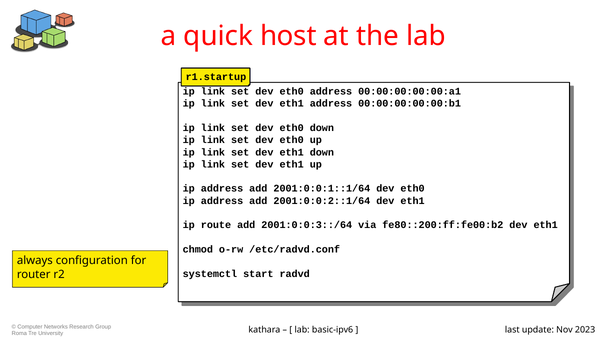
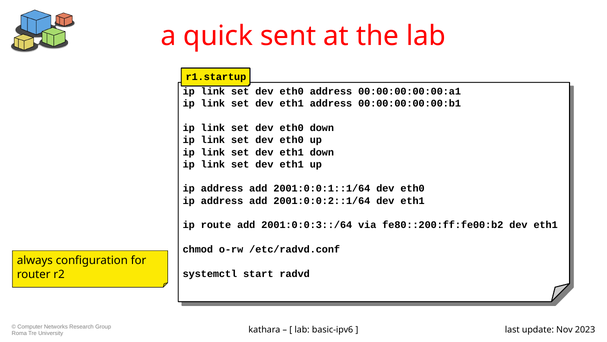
host: host -> sent
